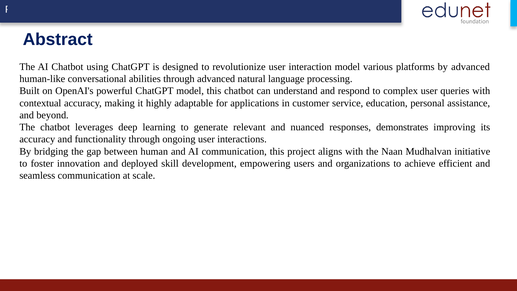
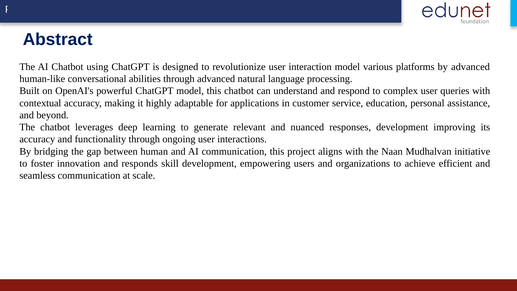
responses demonstrates: demonstrates -> development
deployed: deployed -> responds
